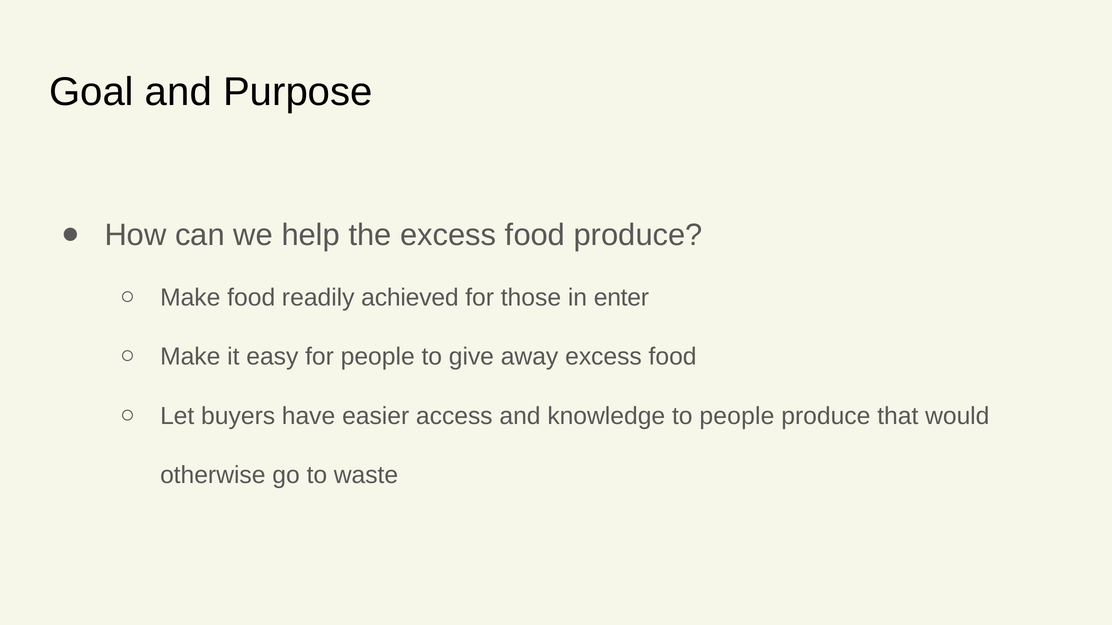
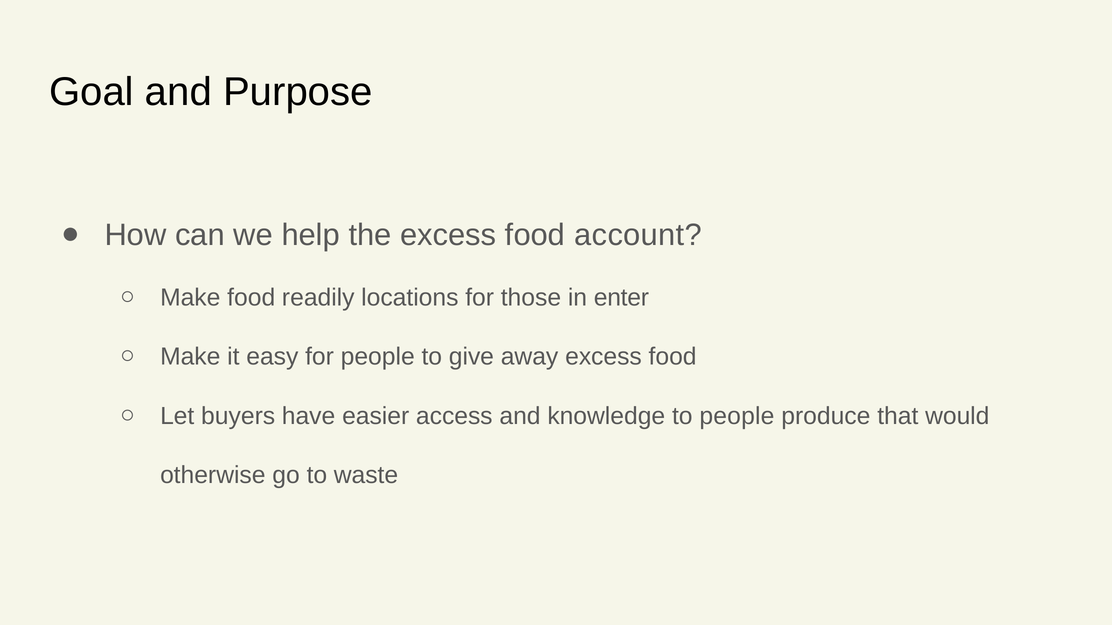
food produce: produce -> account
achieved: achieved -> locations
